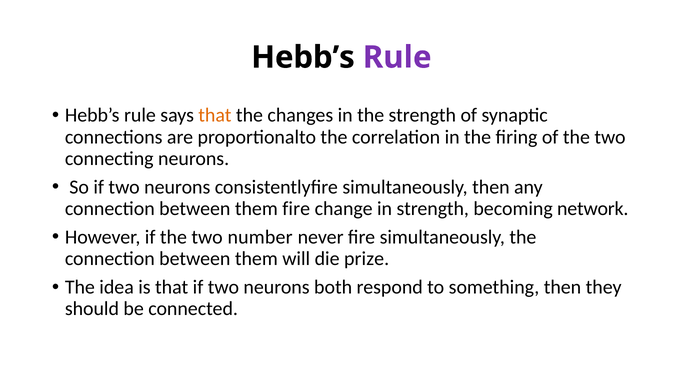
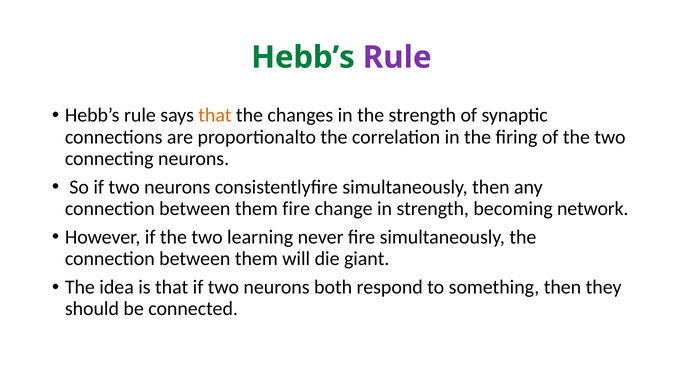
Hebb’s at (303, 57) colour: black -> green
number: number -> learning
prize: prize -> giant
